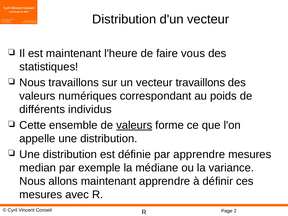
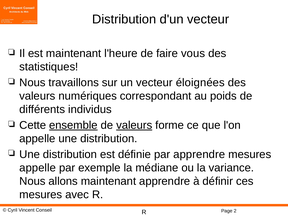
vecteur travaillons: travaillons -> éloignées
ensemble underline: none -> present
median at (38, 168): median -> appelle
